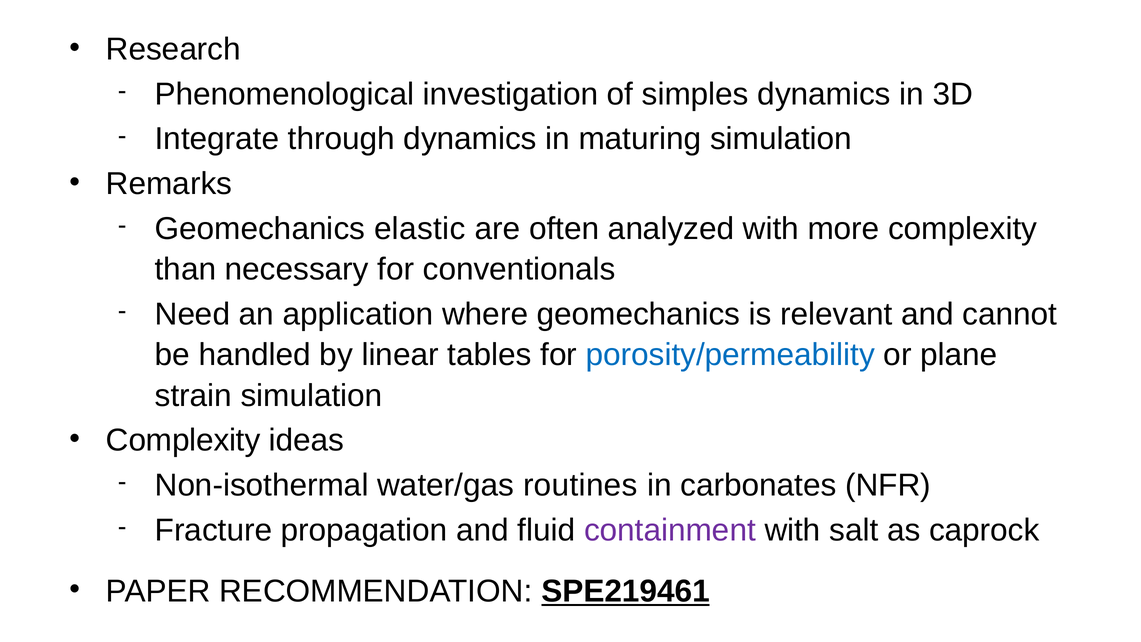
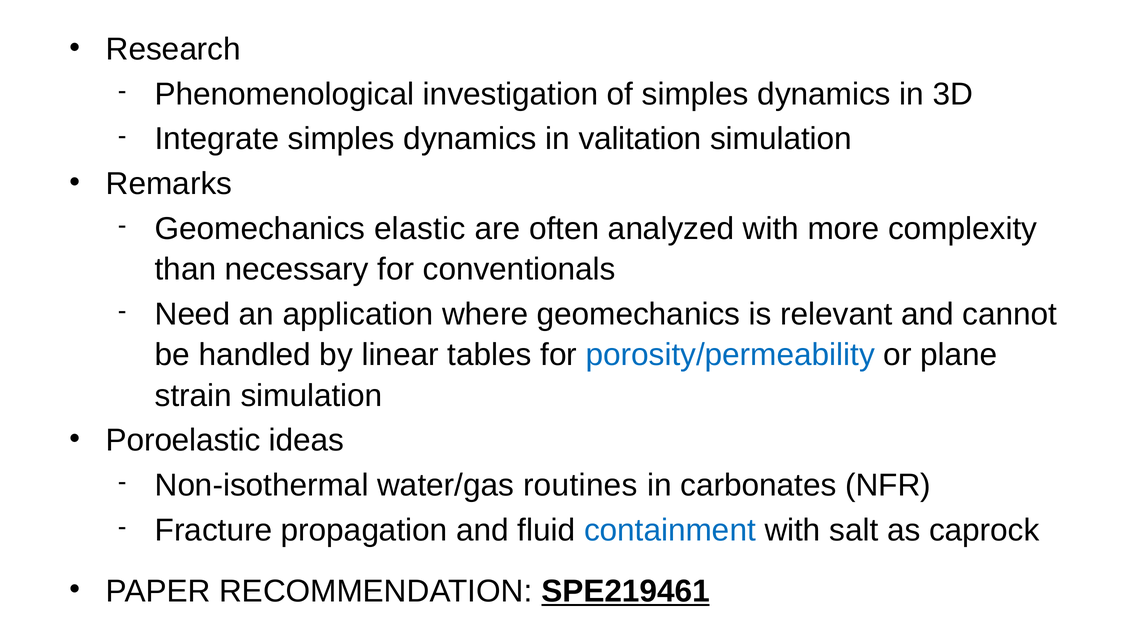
Integrate through: through -> simples
maturing: maturing -> valitation
Complexity at (183, 440): Complexity -> Poroelastic
containment colour: purple -> blue
